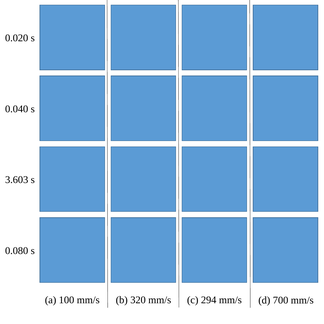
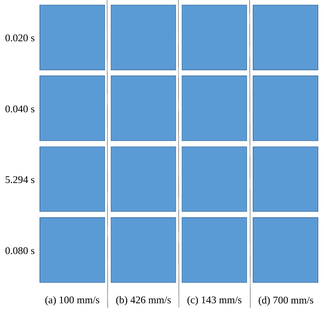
3.603: 3.603 -> 5.294
320: 320 -> 426
294: 294 -> 143
